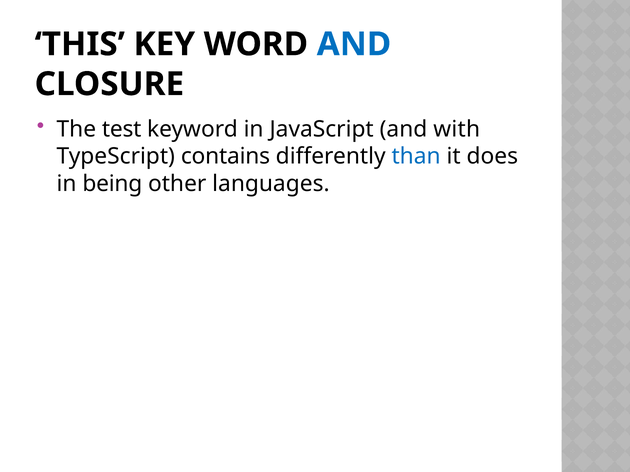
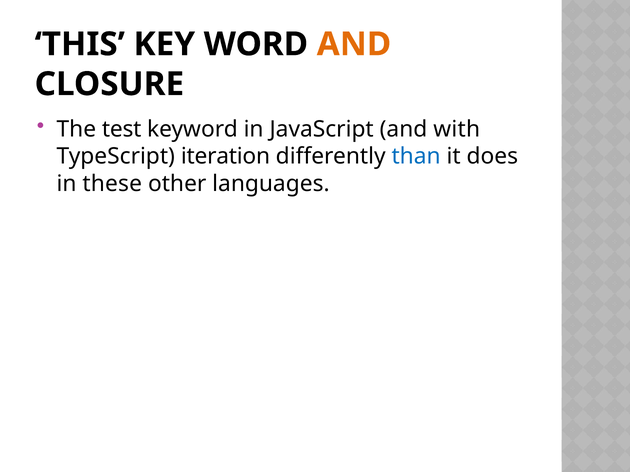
AND at (354, 44) colour: blue -> orange
contains: contains -> iteration
being: being -> these
